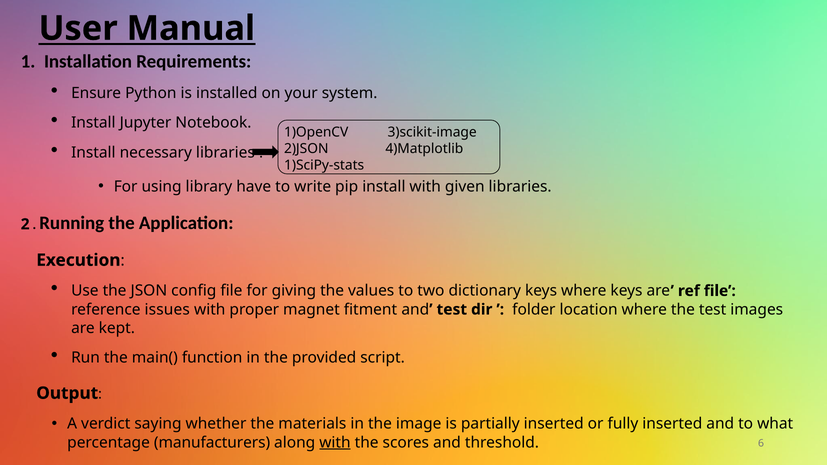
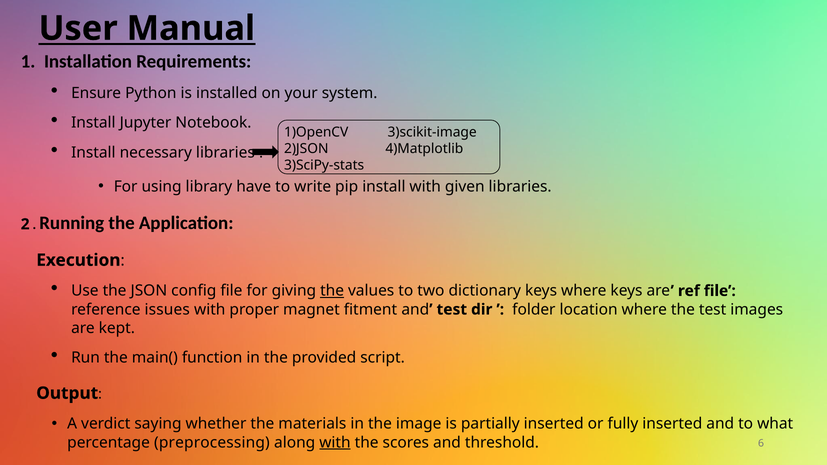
1)SciPy-stats: 1)SciPy-stats -> 3)SciPy-stats
the at (332, 291) underline: none -> present
manufacturers: manufacturers -> preprocessing
